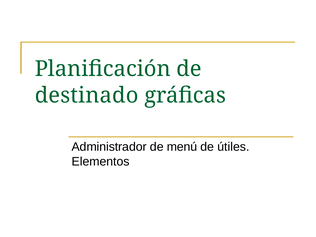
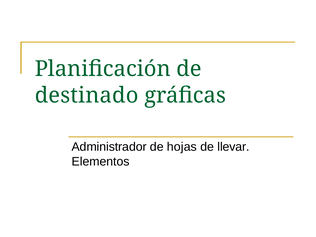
menú: menú -> hojas
útiles: útiles -> llevar
